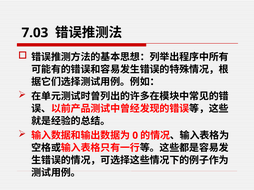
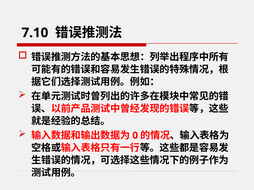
7.03: 7.03 -> 7.10
